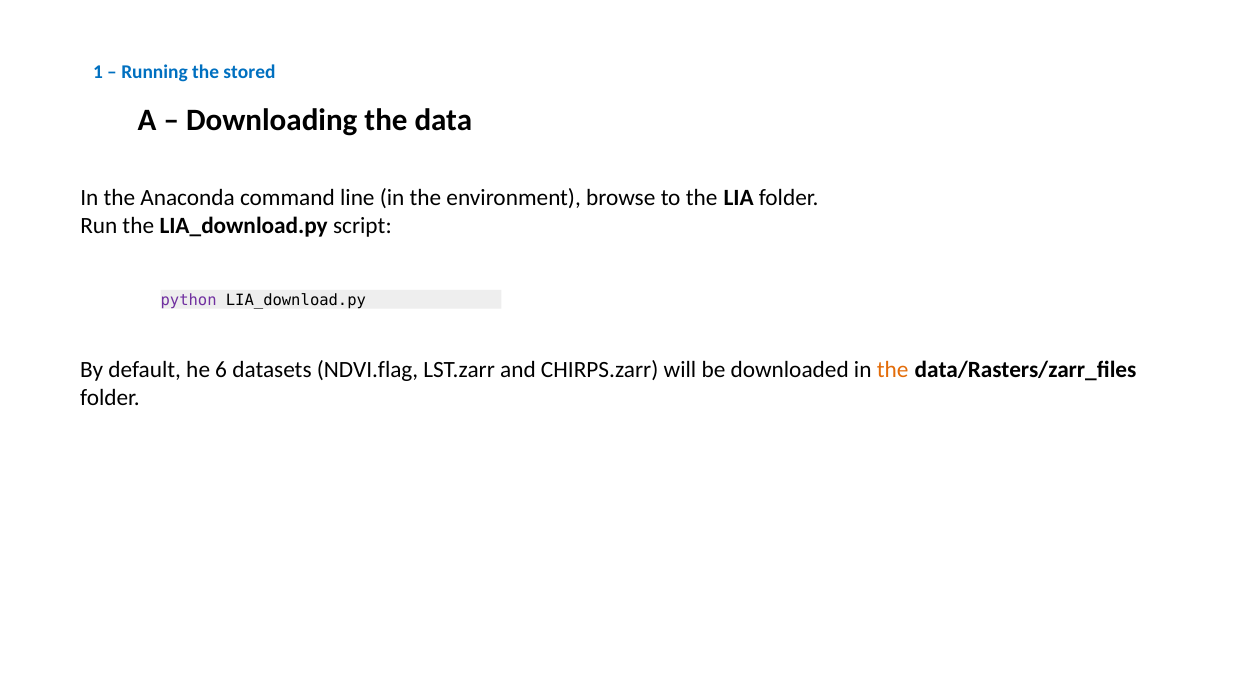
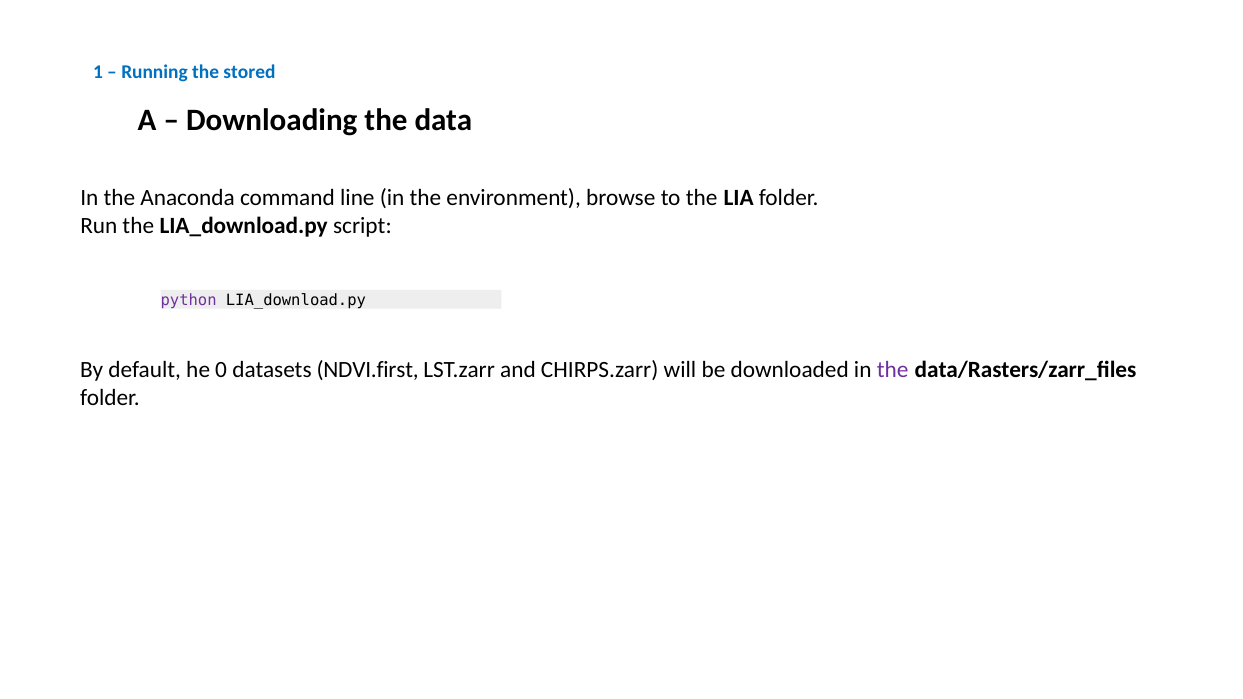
6: 6 -> 0
NDVI.flag: NDVI.flag -> NDVI.first
the at (893, 370) colour: orange -> purple
